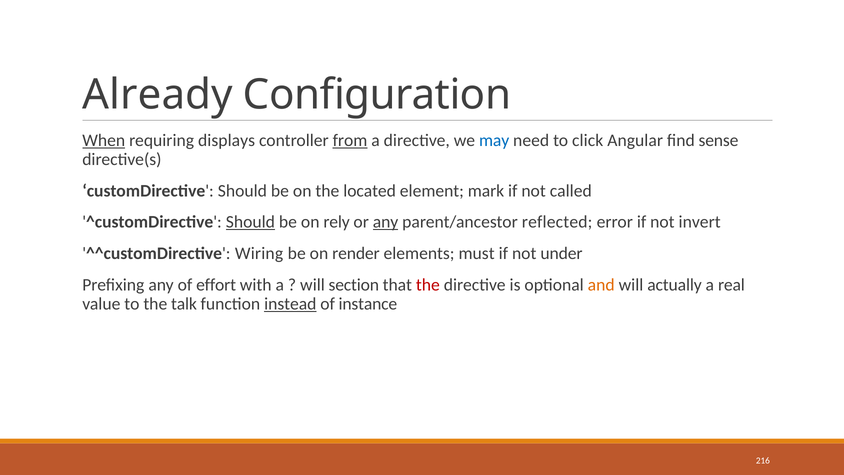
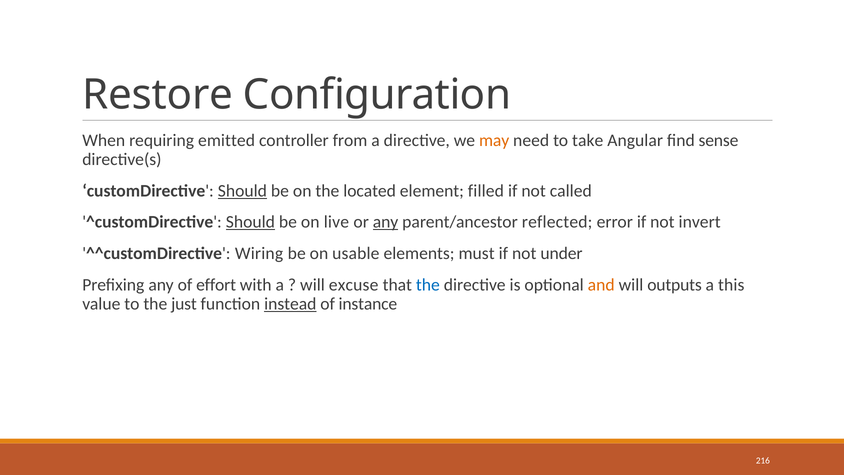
Already: Already -> Restore
When underline: present -> none
displays: displays -> emitted
from underline: present -> none
may colour: blue -> orange
click: click -> take
Should at (242, 191) underline: none -> present
mark: mark -> filled
rely: rely -> live
render: render -> usable
section: section -> excuse
the at (428, 285) colour: red -> blue
actually: actually -> outputs
real: real -> this
talk: talk -> just
